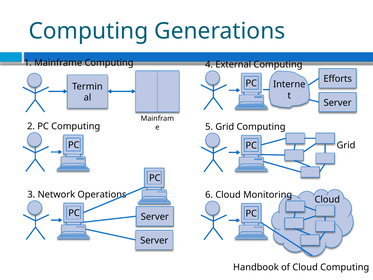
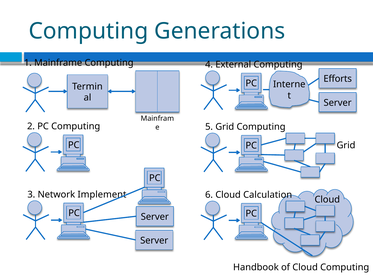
Operations: Operations -> Implement
Monitoring: Monitoring -> Calculation
